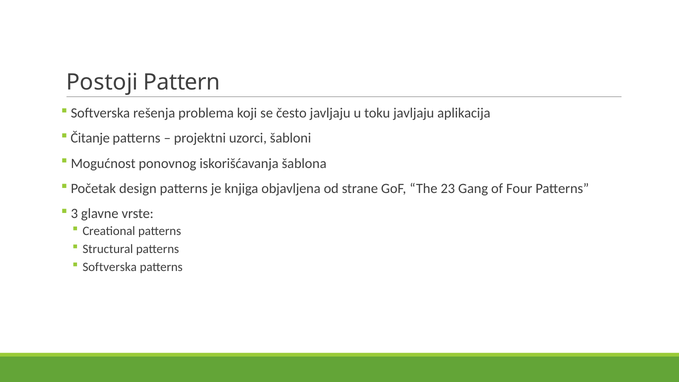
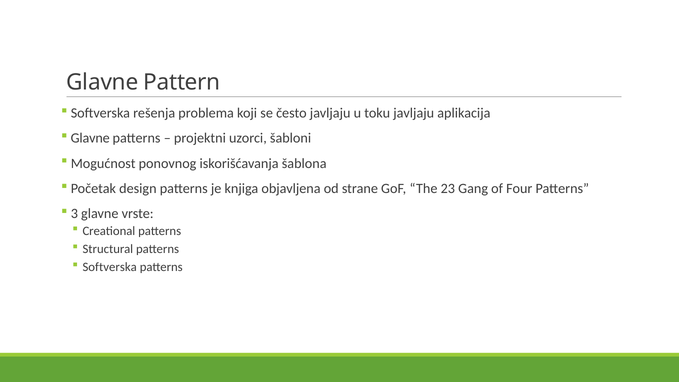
Postoji at (102, 82): Postoji -> Glavne
Čitanje at (90, 138): Čitanje -> Glavne
